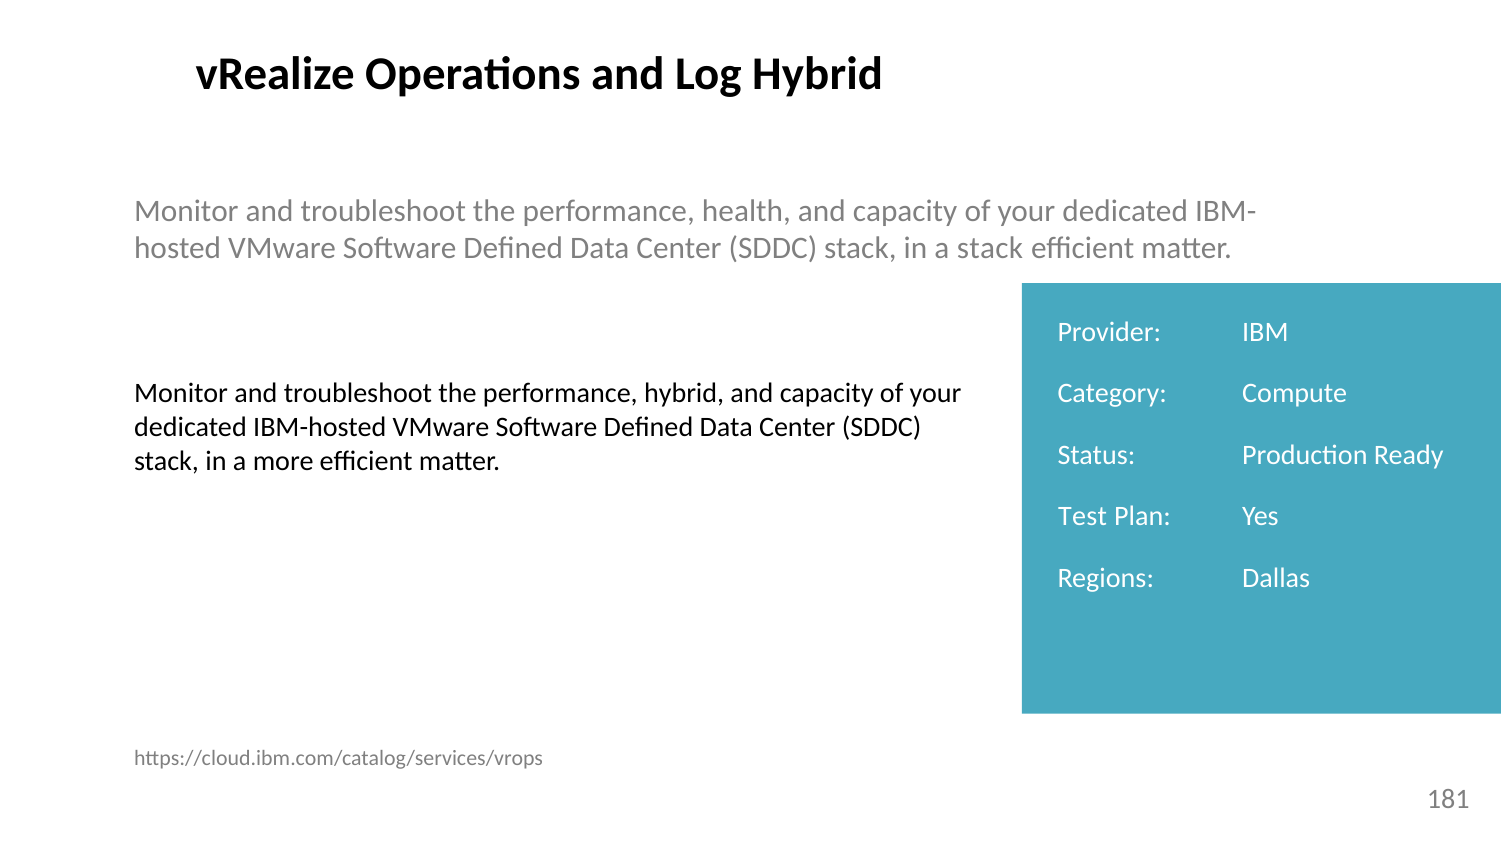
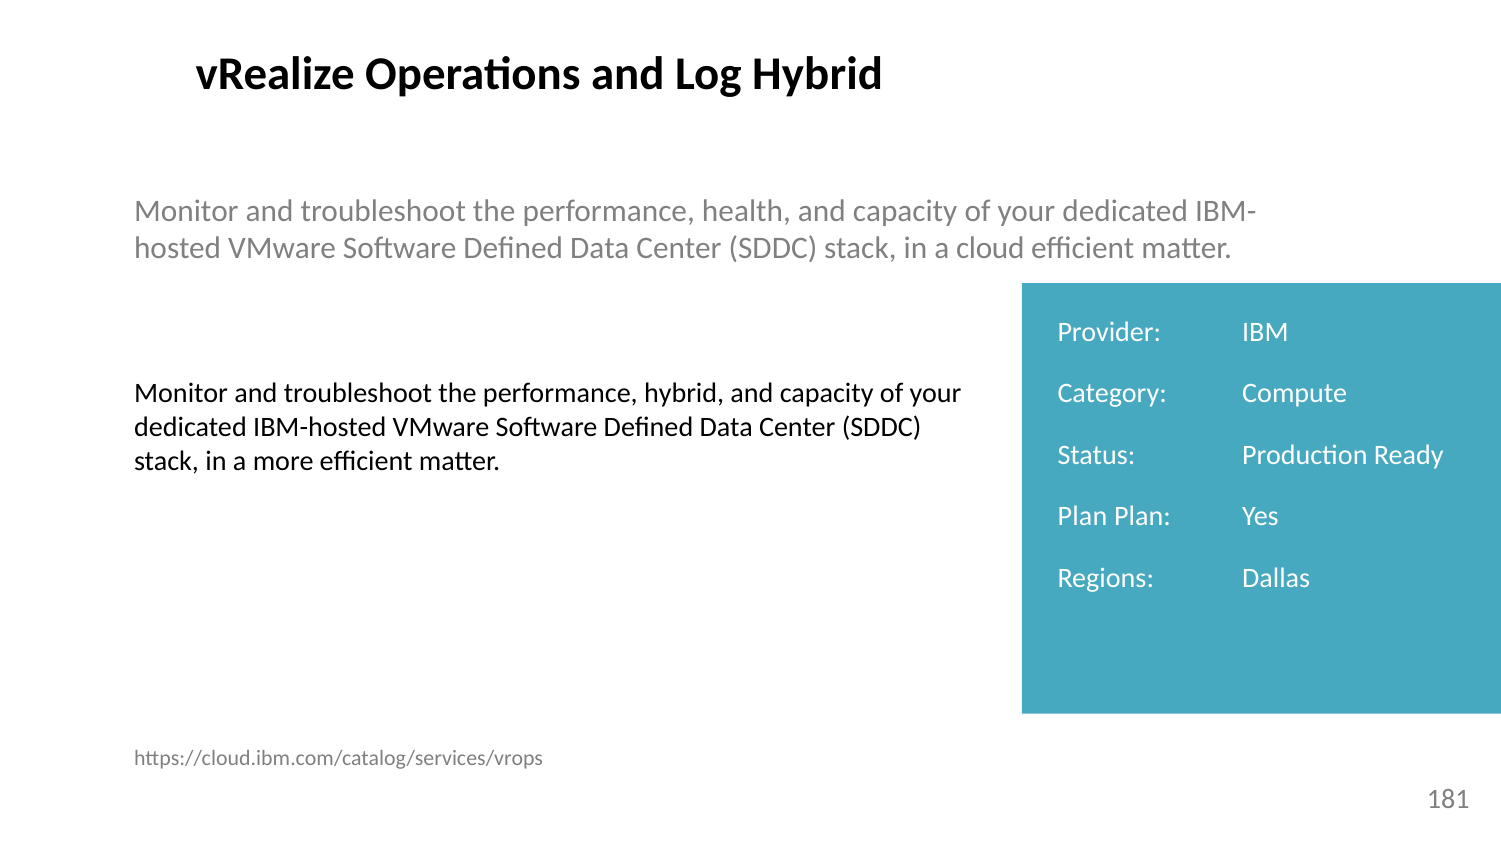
a stack: stack -> cloud
Test at (1082, 517): Test -> Plan
